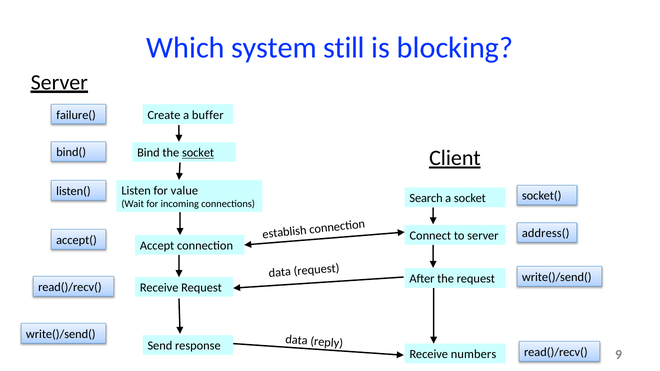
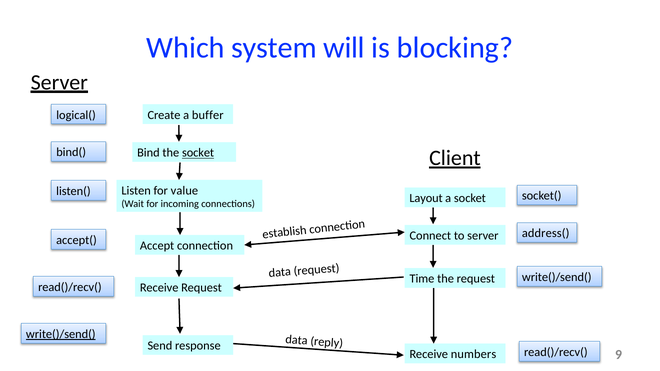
still: still -> will
failure(: failure( -> logical(
Search: Search -> Layout
After: After -> Time
write()/send( at (61, 334) underline: none -> present
